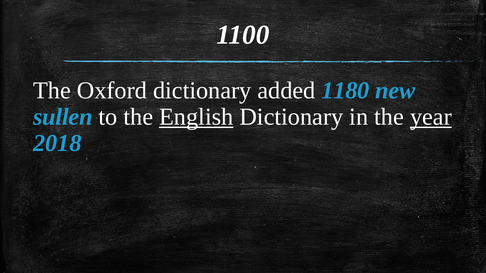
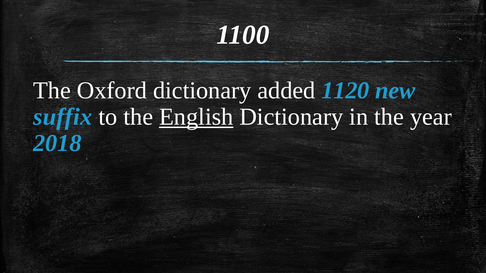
1180: 1180 -> 1120
sullen: sullen -> suffix
year underline: present -> none
